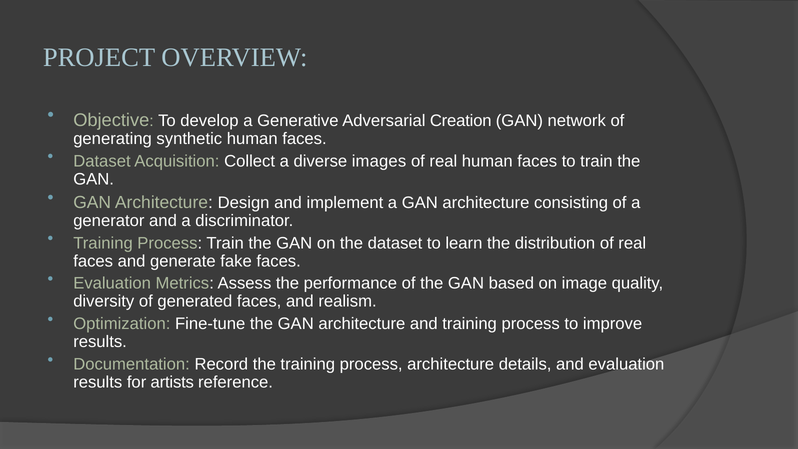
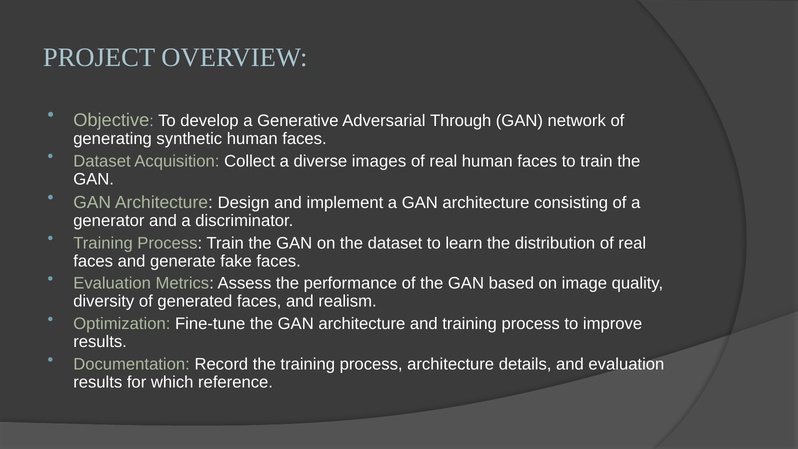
Creation: Creation -> Through
artists: artists -> which
